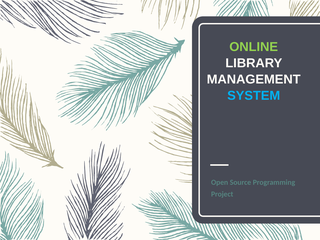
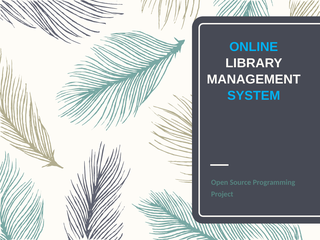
ONLINE colour: light green -> light blue
